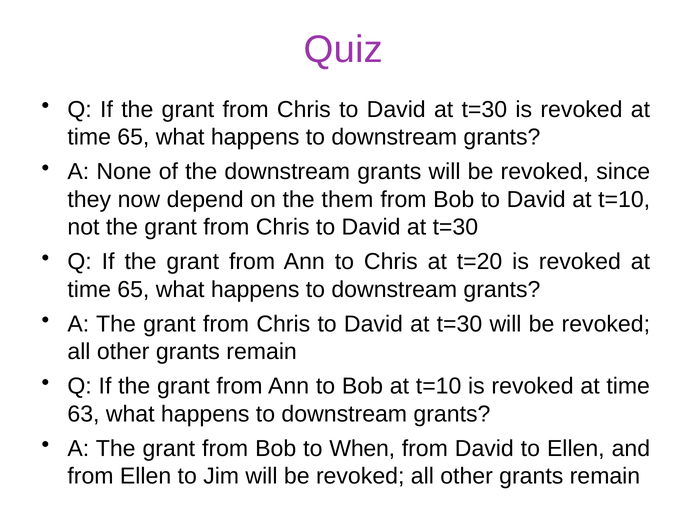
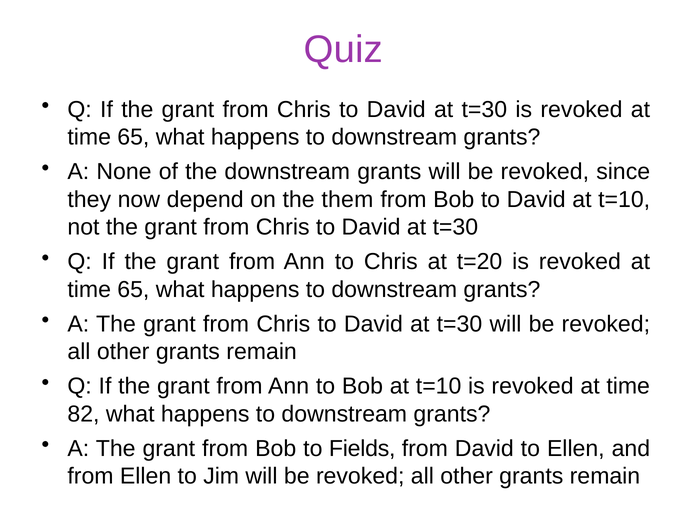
63: 63 -> 82
When: When -> Fields
